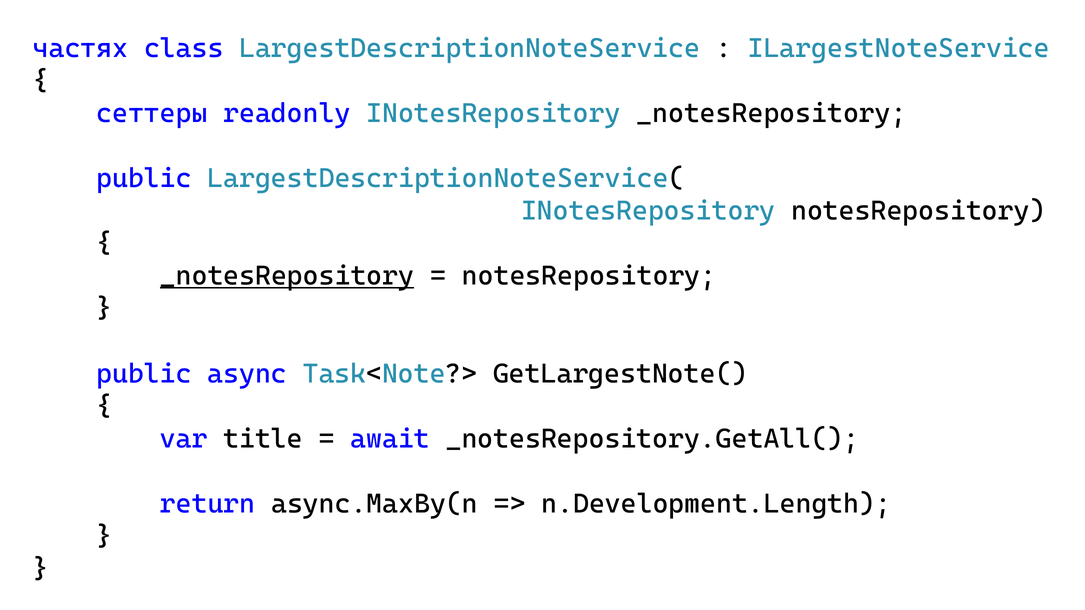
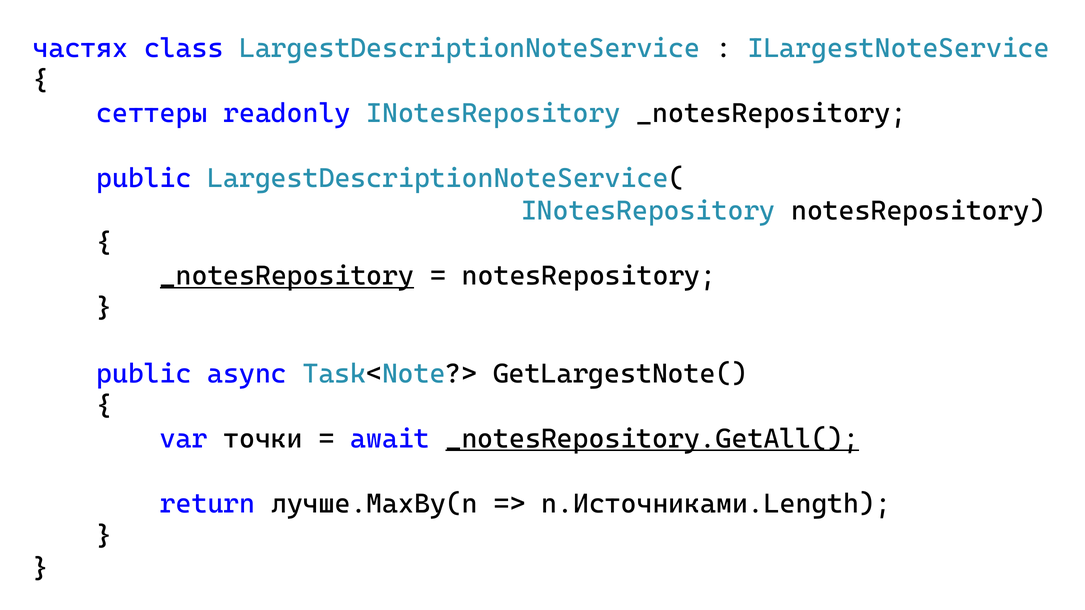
title: title -> точки
_notesRepository.GetAll( underline: none -> present
async.MaxBy(n: async.MaxBy(n -> лучше.MaxBy(n
n.Development.Length: n.Development.Length -> n.Источниками.Length
